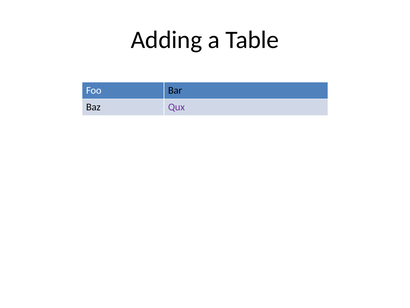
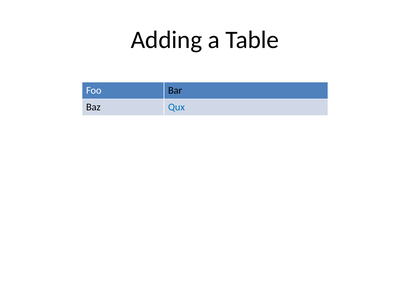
Qux colour: purple -> blue
